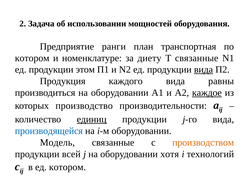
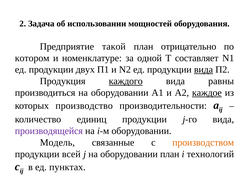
ранги: ранги -> такой
транспортная: транспортная -> отрицательно
диету: диету -> одной
Т связанные: связанные -> составляет
этом: этом -> двух
каждого underline: none -> present
единиц underline: present -> none
производящейся colour: blue -> purple
оборудовании хотя: хотя -> план
ед котором: котором -> пунктах
